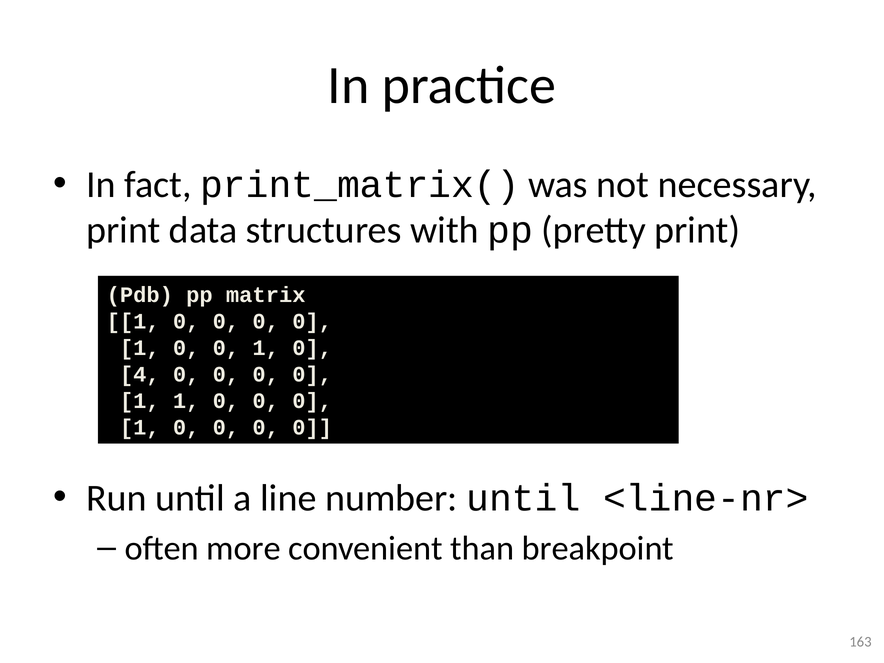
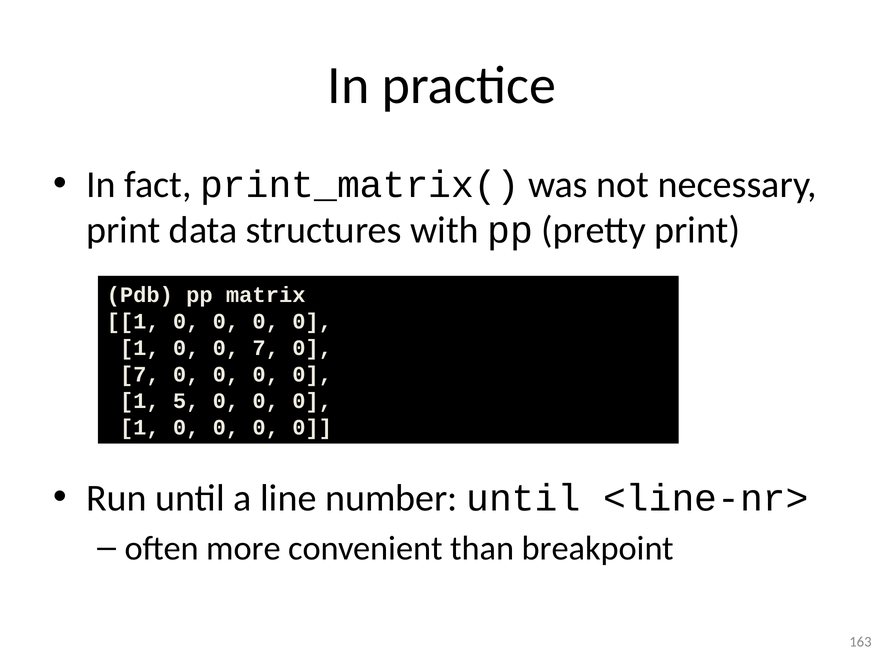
1 0 0 1: 1 -> 7
4 at (140, 374): 4 -> 7
1 1: 1 -> 5
